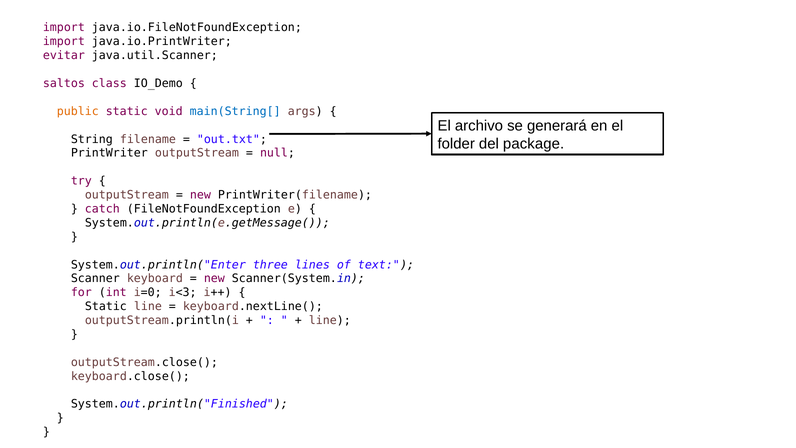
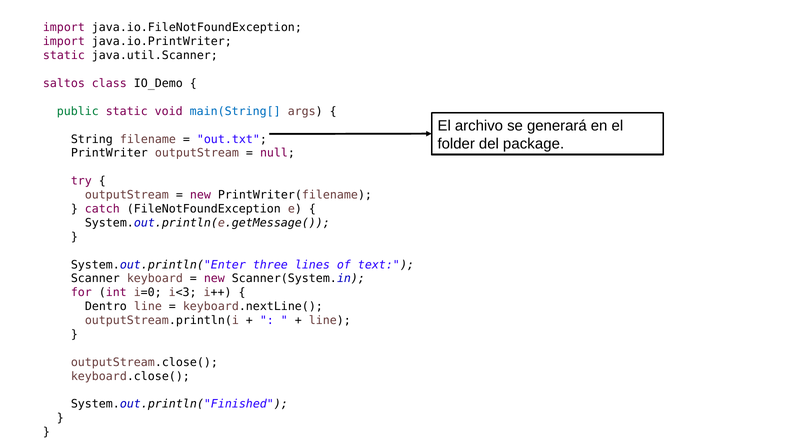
evitar at (64, 55): evitar -> static
public colour: orange -> green
Static at (106, 306): Static -> Dentro
